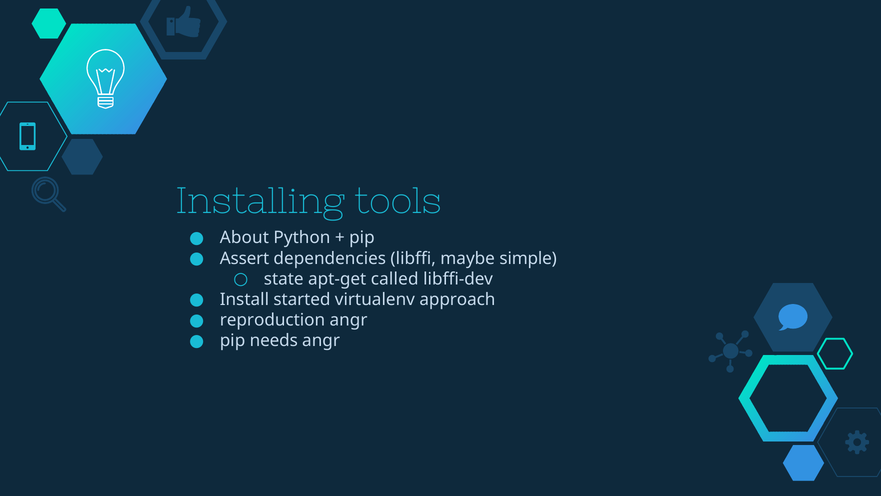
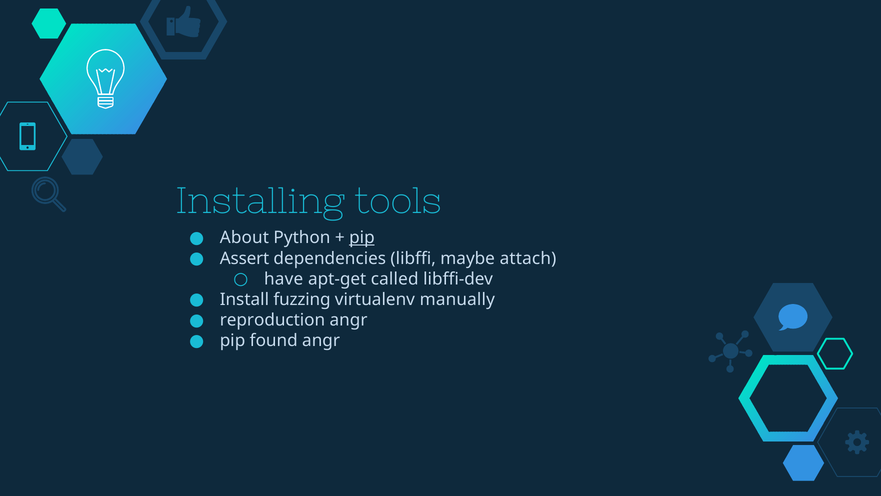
pip at (362, 238) underline: none -> present
simple: simple -> attach
state: state -> have
started: started -> fuzzing
approach: approach -> manually
needs: needs -> found
